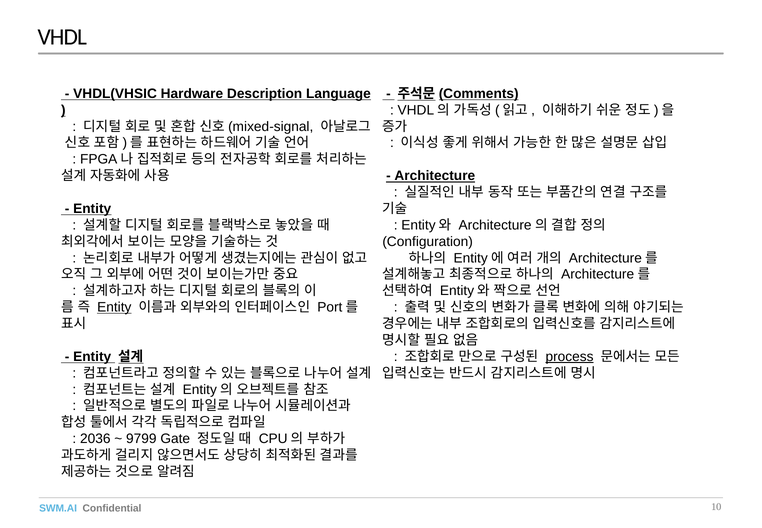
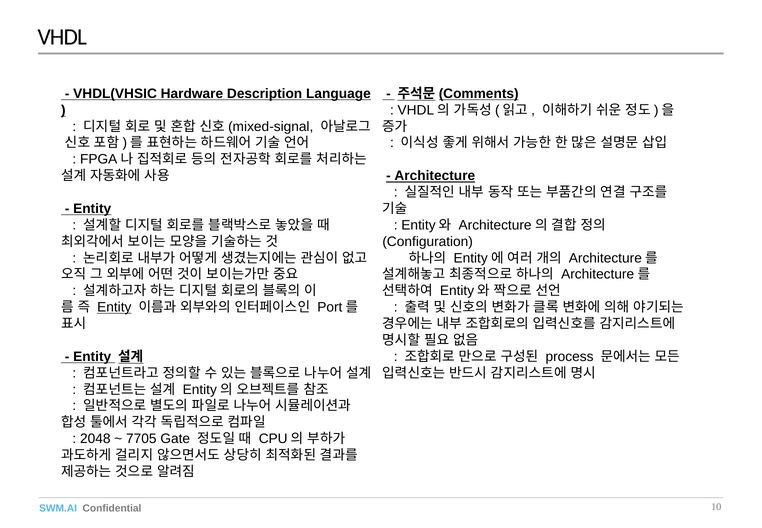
process underline: present -> none
2036: 2036 -> 2048
9799: 9799 -> 7705
